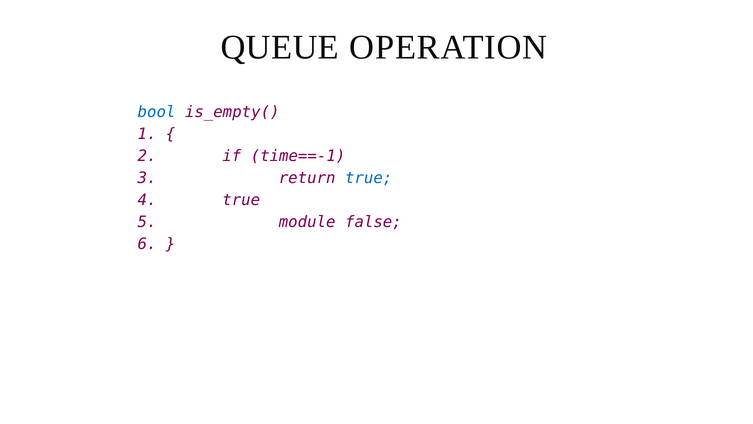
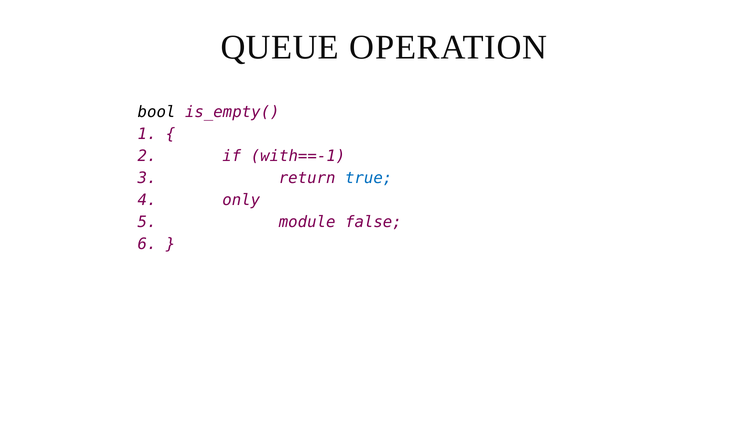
bool colour: blue -> black
time==-1: time==-1 -> with==-1
true at (241, 200): true -> only
